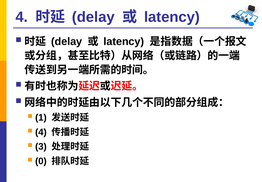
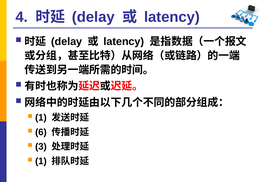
4 at (41, 132): 4 -> 6
0 at (41, 161): 0 -> 1
